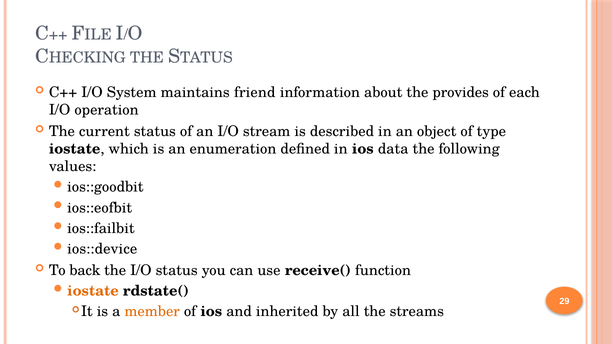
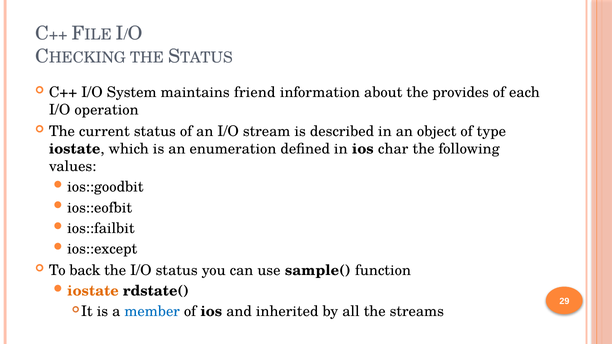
data: data -> char
ios::device: ios::device -> ios::except
receive(: receive( -> sample(
member colour: orange -> blue
